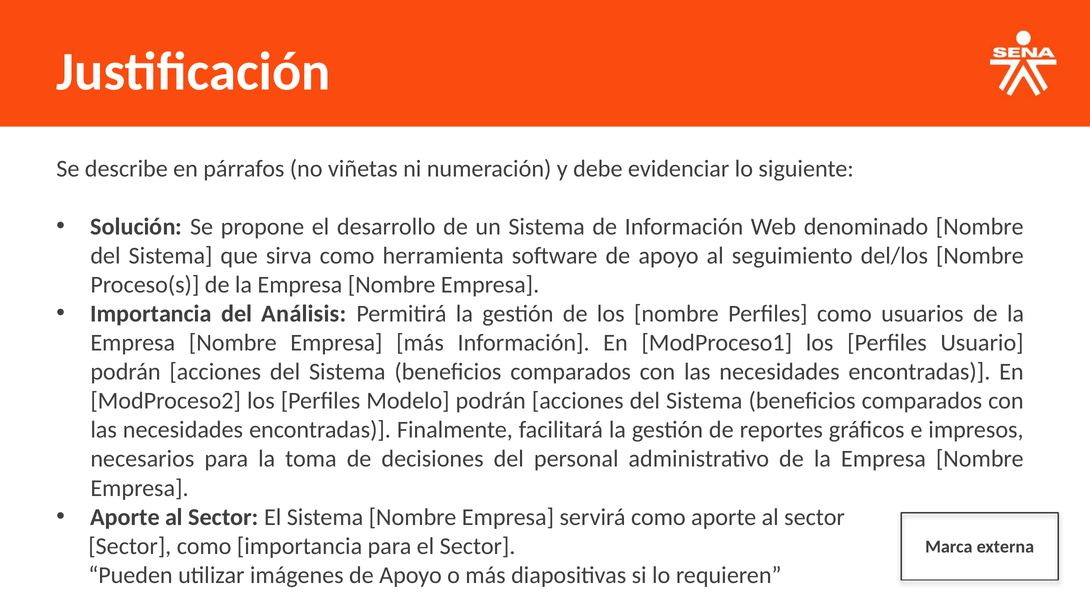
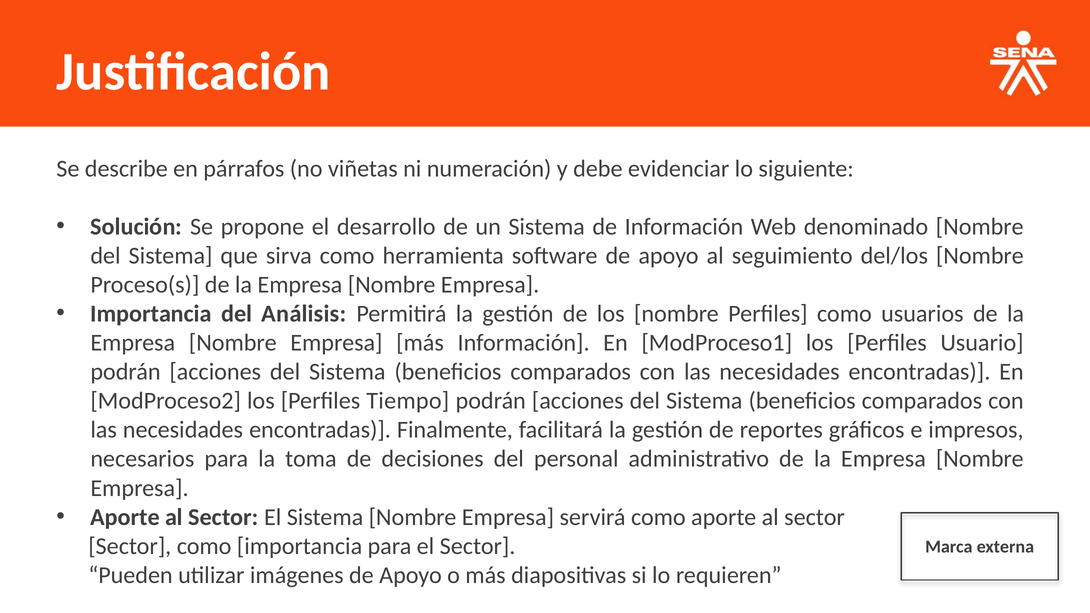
Modelo: Modelo -> Tiempo
